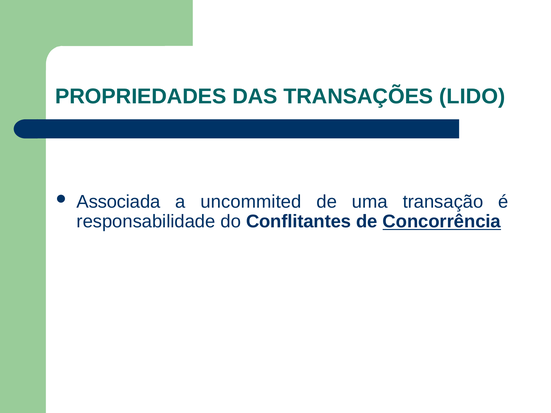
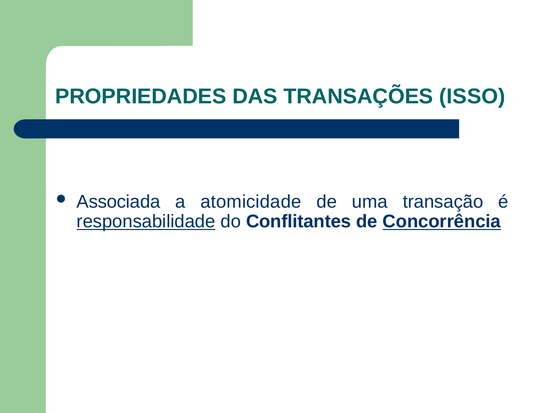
LIDO: LIDO -> ISSO
uncommited: uncommited -> atomicidade
responsabilidade underline: none -> present
